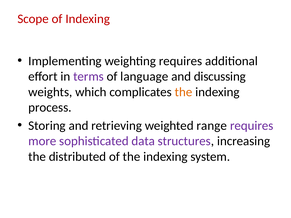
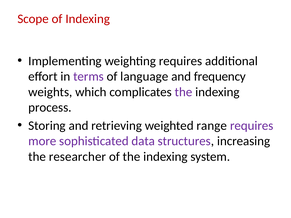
discussing: discussing -> frequency
the at (184, 92) colour: orange -> purple
distributed: distributed -> researcher
